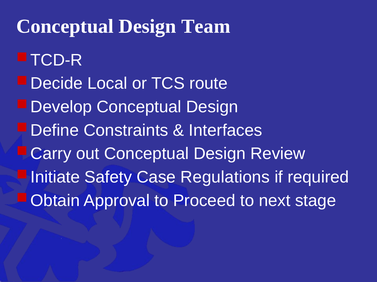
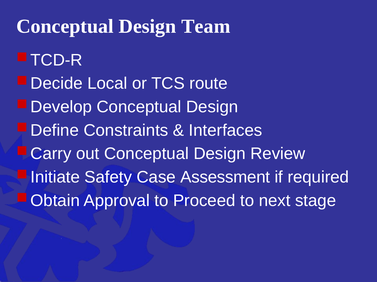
Regulations: Regulations -> Assessment
